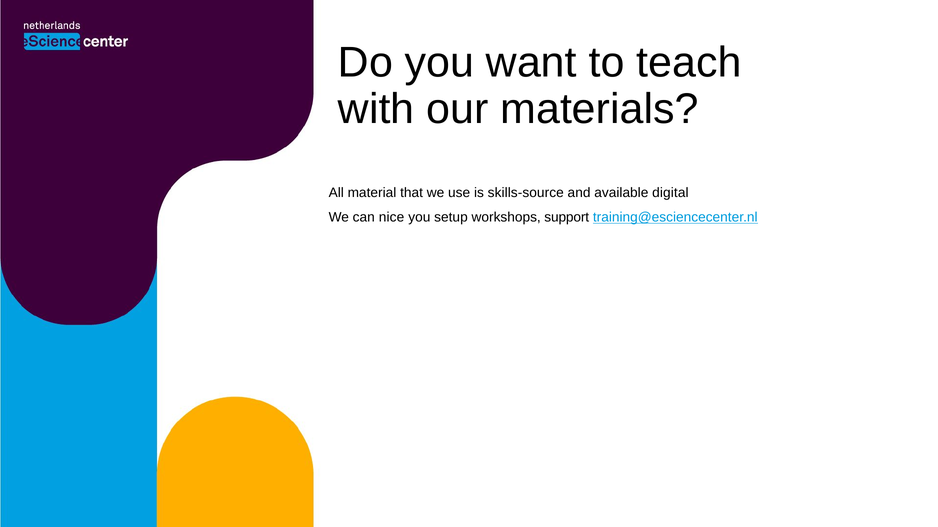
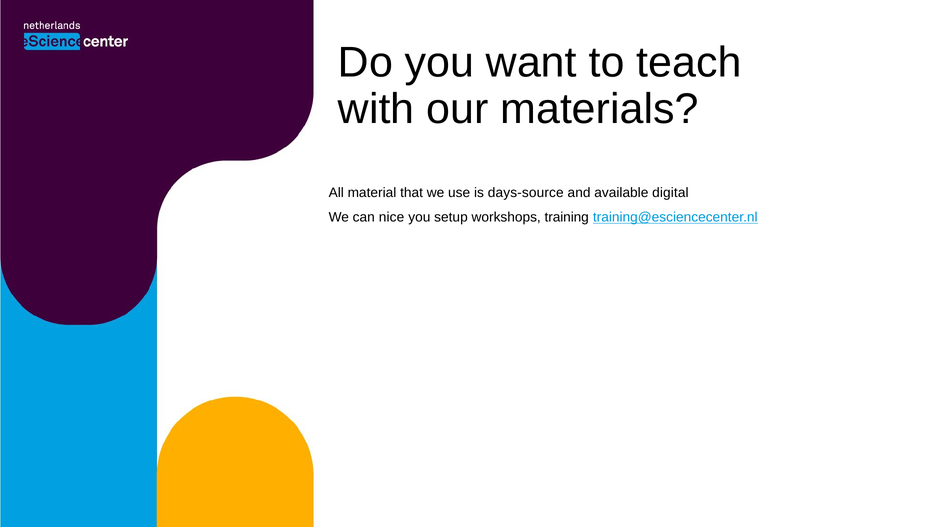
skills-source: skills-source -> days-source
support: support -> training
